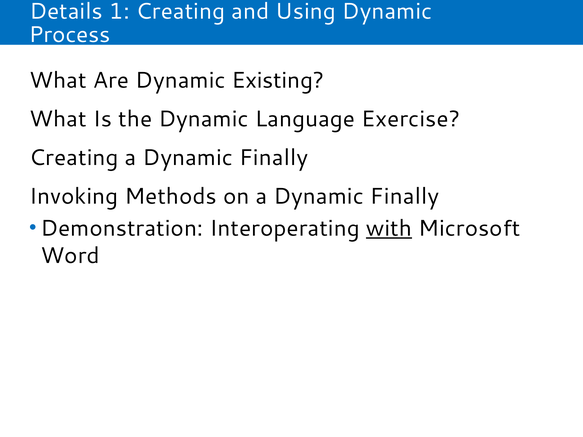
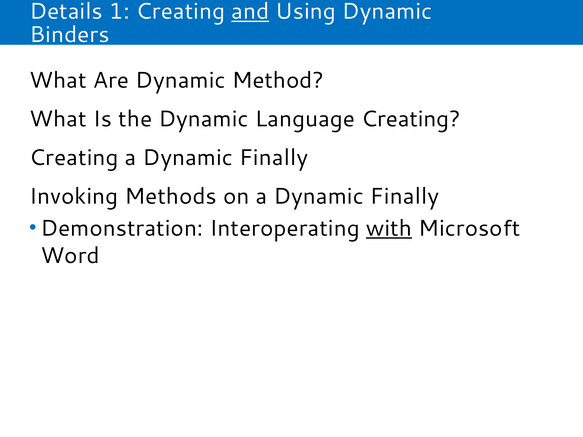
and underline: none -> present
Process: Process -> Binders
Existing: Existing -> Method
Language Exercise: Exercise -> Creating
